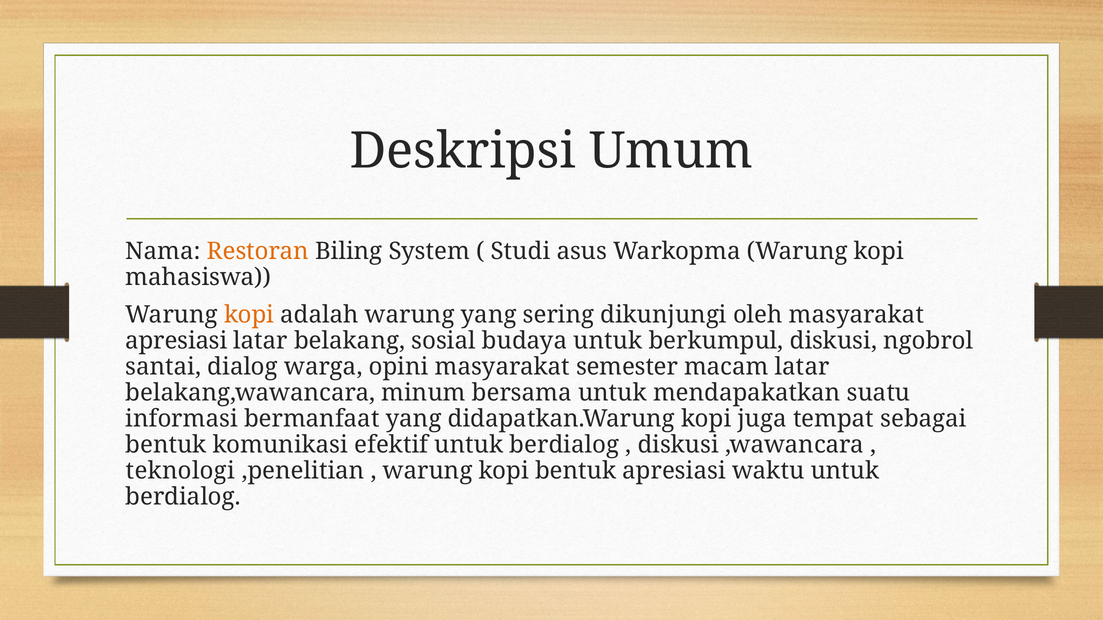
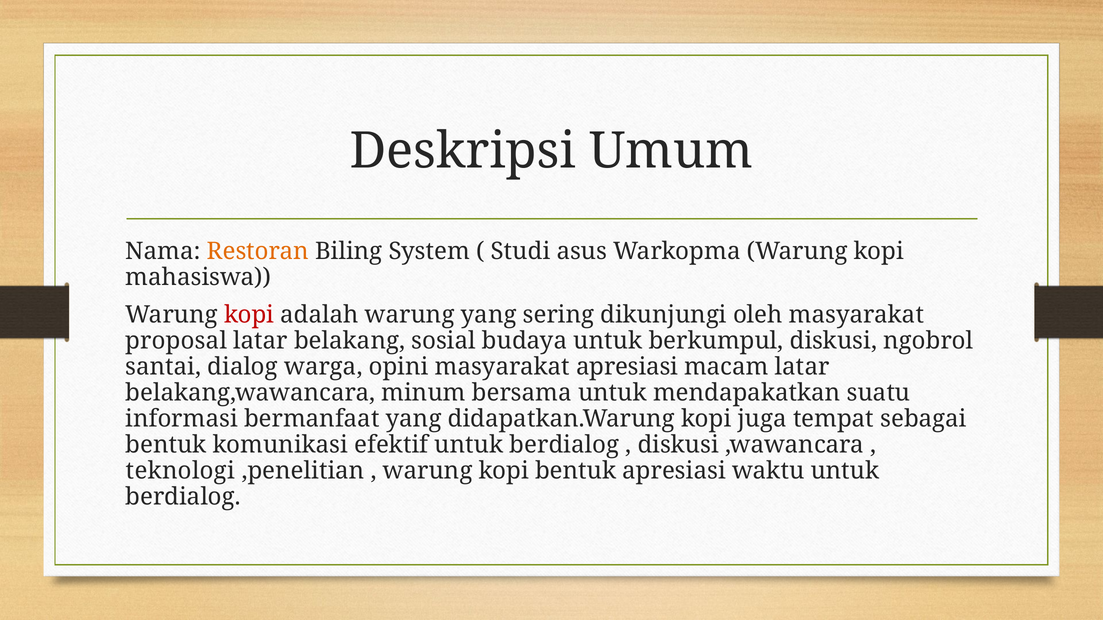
kopi at (249, 315) colour: orange -> red
apresiasi at (176, 341): apresiasi -> proposal
masyarakat semester: semester -> apresiasi
